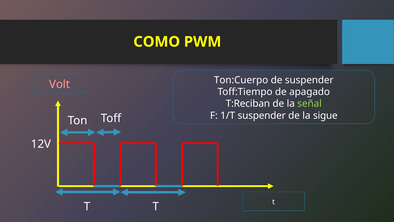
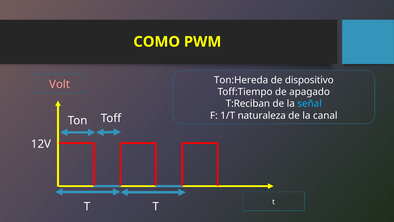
Ton:Cuerpo: Ton:Cuerpo -> Ton:Hereda
de suspender: suspender -> dispositivo
señal colour: light green -> light blue
1/T suspender: suspender -> naturaleza
sigue: sigue -> canal
